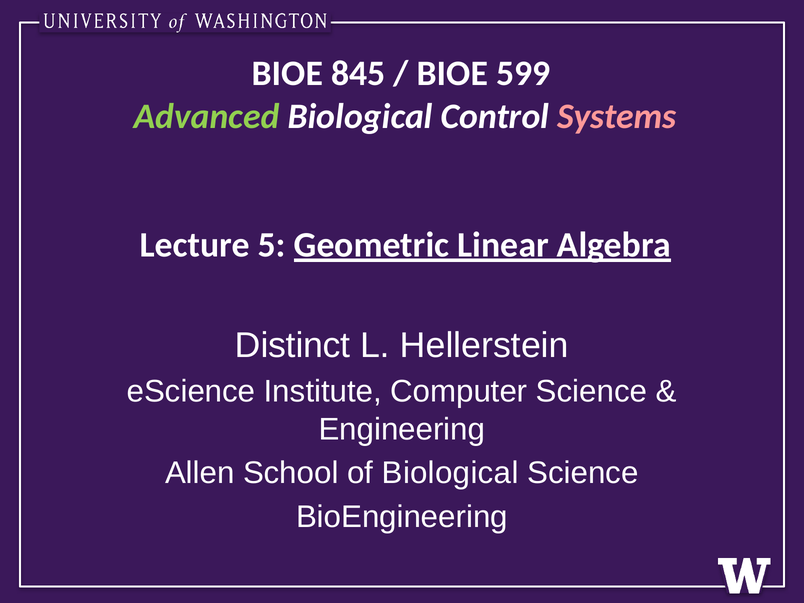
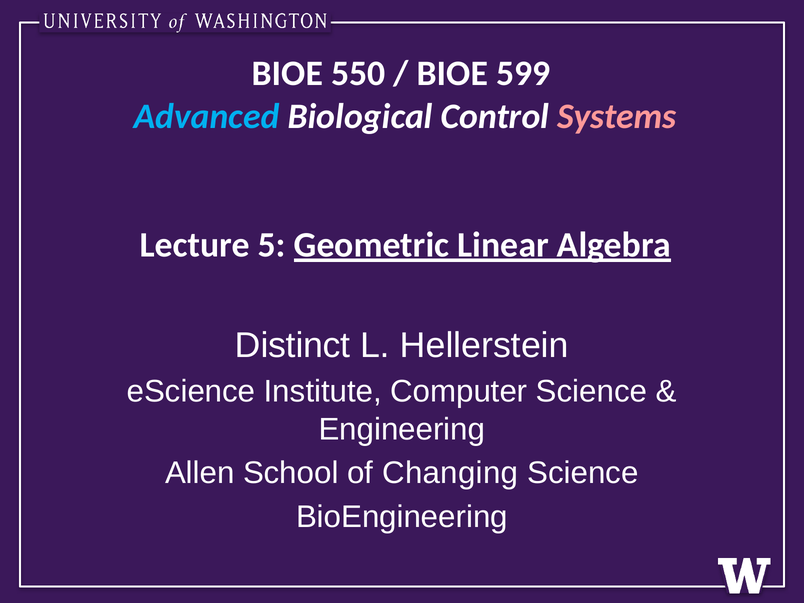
845: 845 -> 550
Advanced colour: light green -> light blue
of Biological: Biological -> Changing
